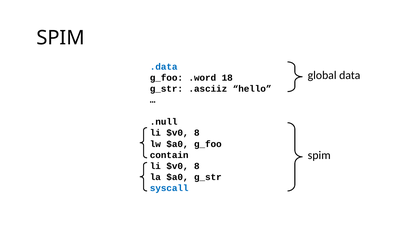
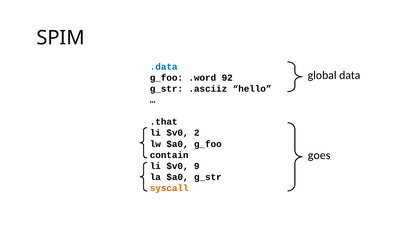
18: 18 -> 92
.null: .null -> .that
8 at (197, 133): 8 -> 2
spim at (319, 156): spim -> goes
8 at (197, 167): 8 -> 9
syscall colour: blue -> orange
